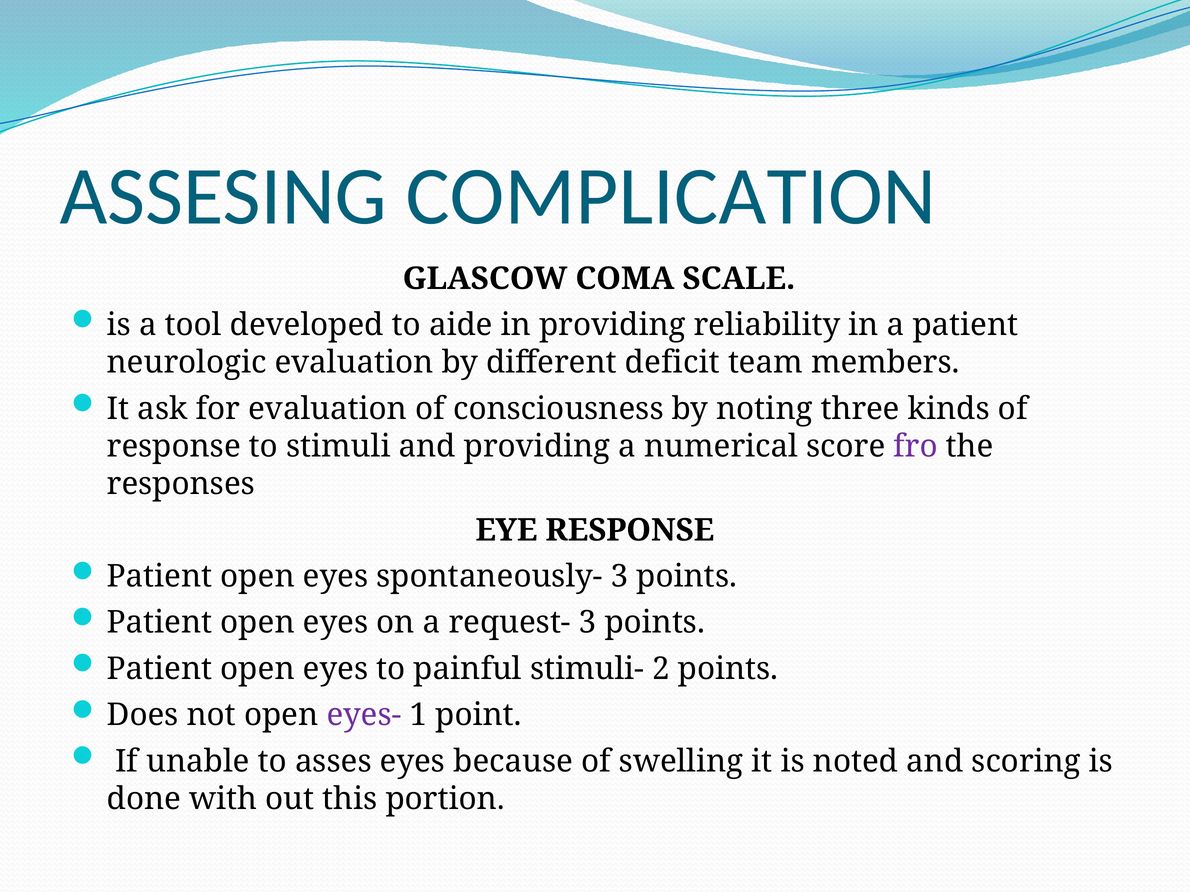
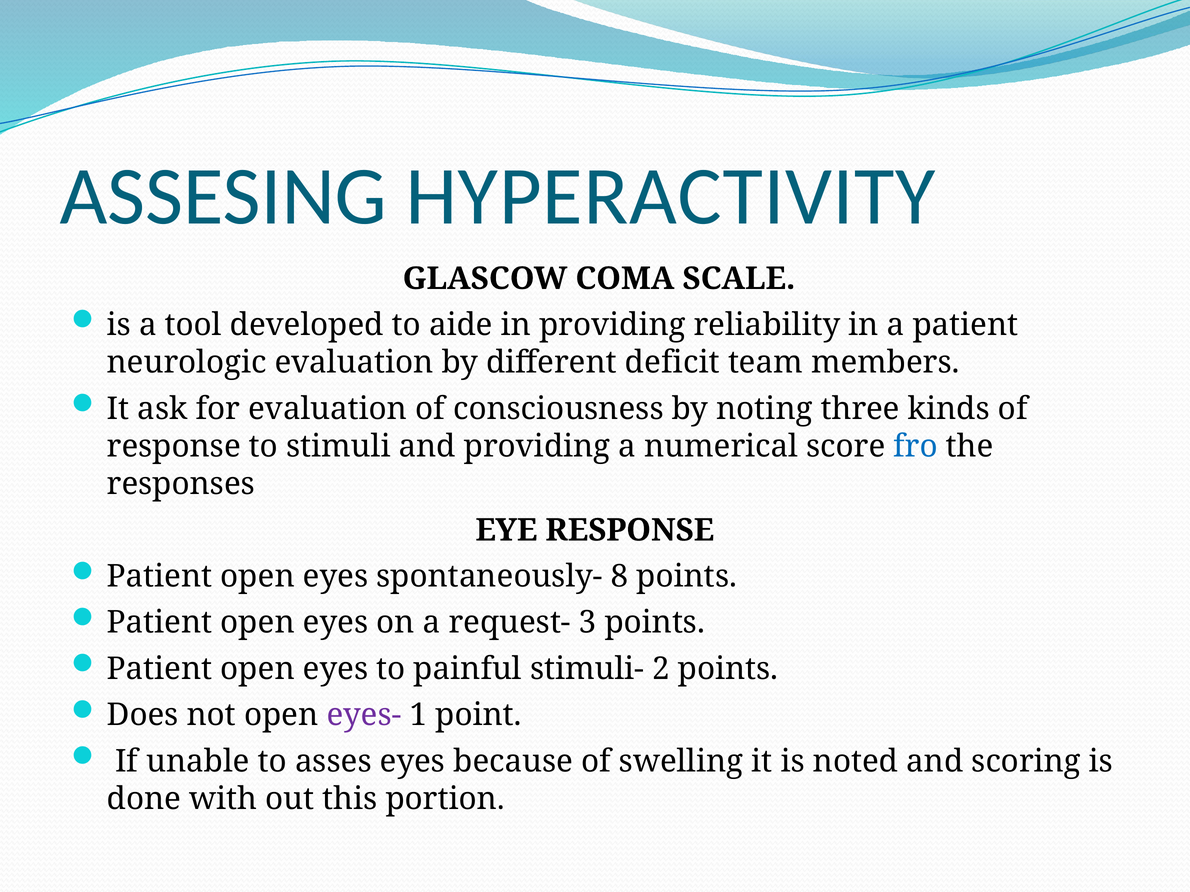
COMPLICATION: COMPLICATION -> HYPERACTIVITY
fro colour: purple -> blue
spontaneously- 3: 3 -> 8
